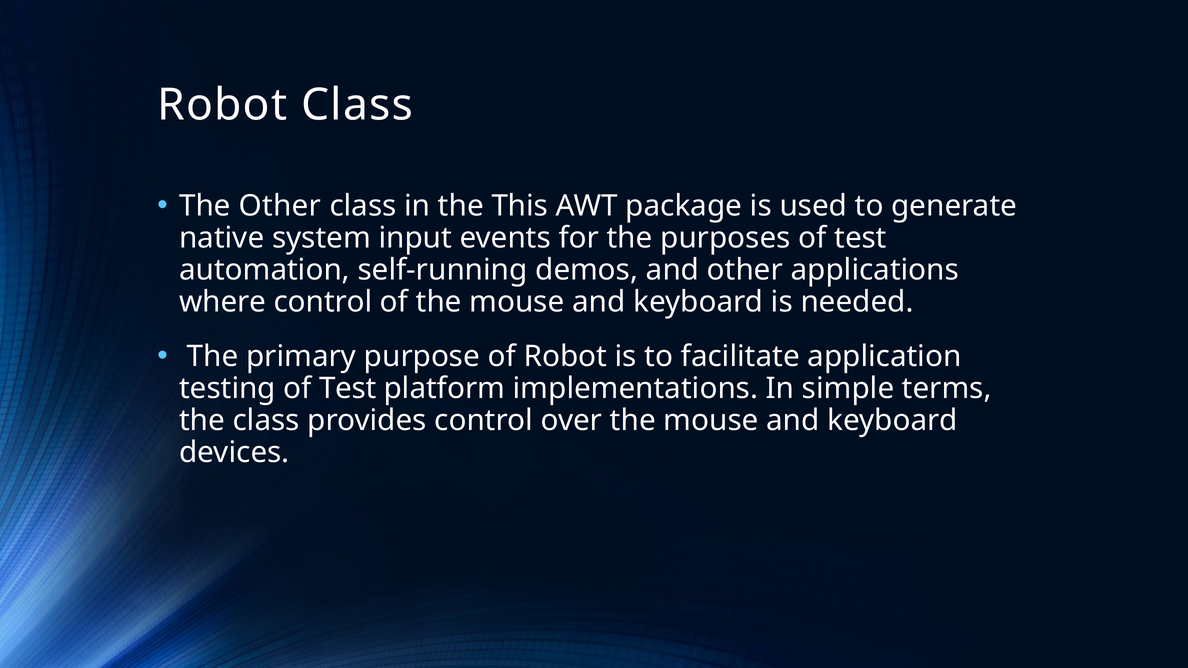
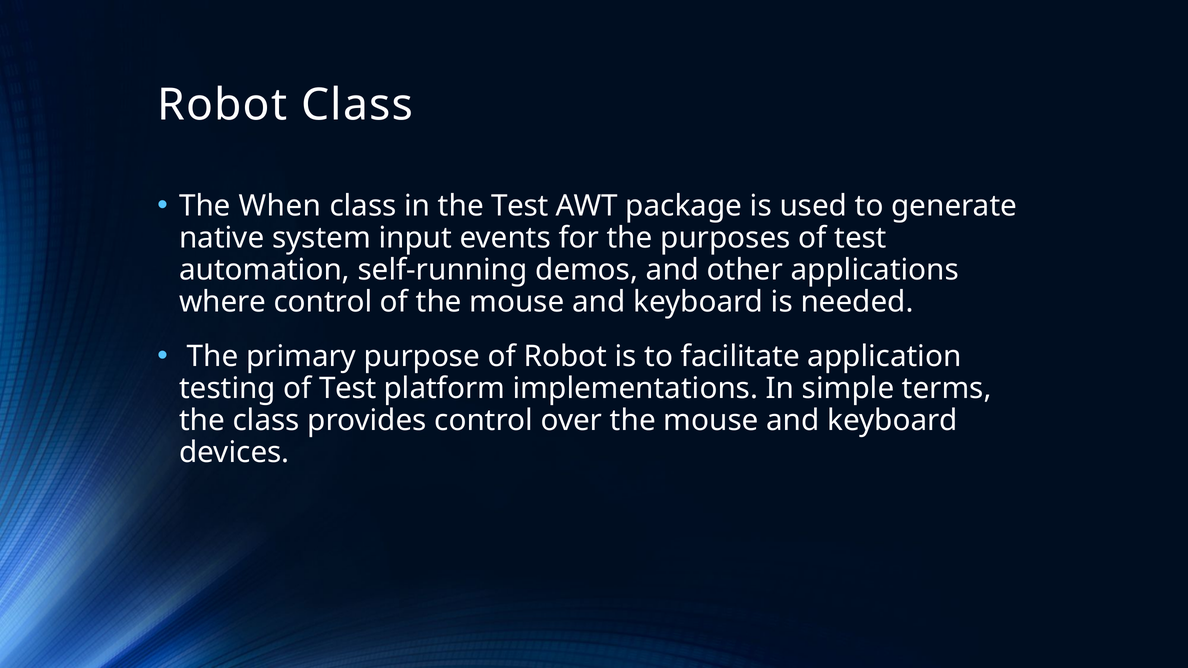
The Other: Other -> When
the This: This -> Test
